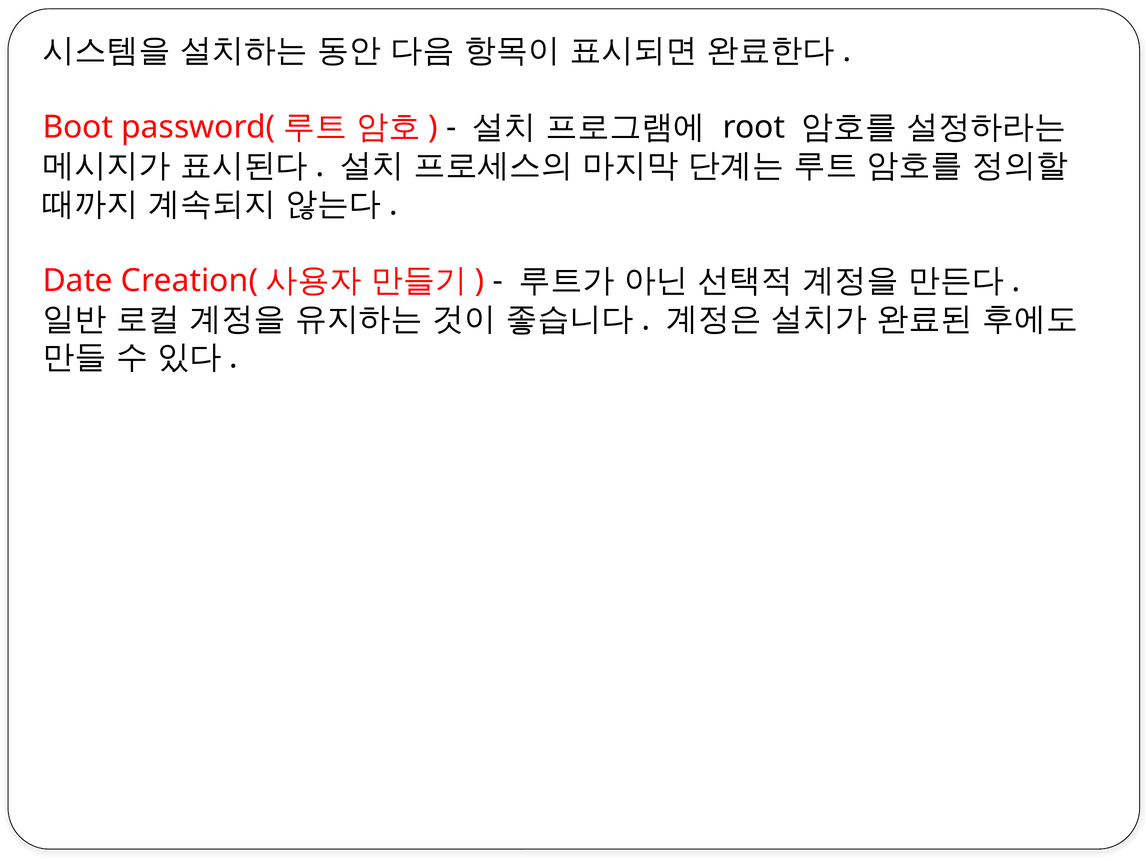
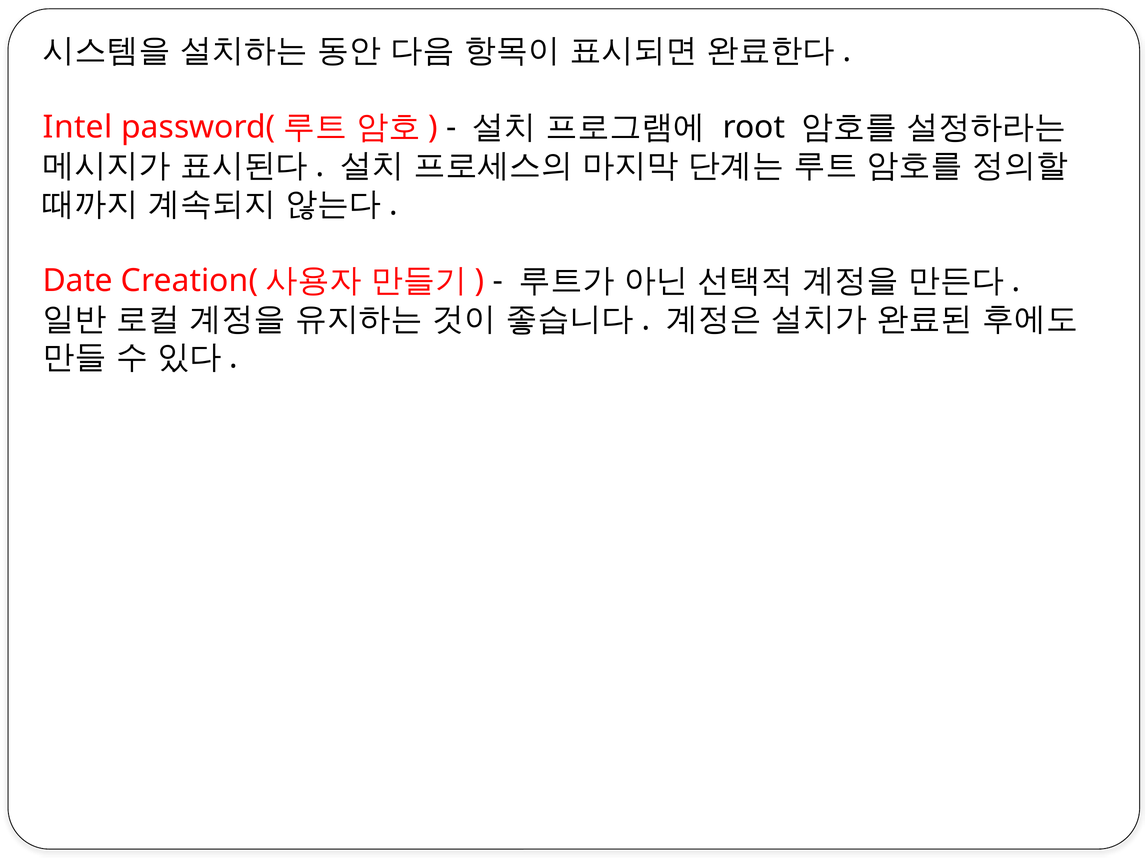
Boot: Boot -> Intel
